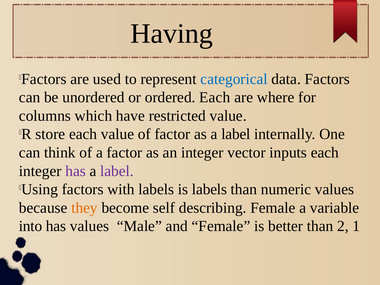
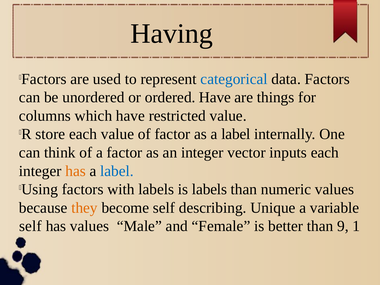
ordered Each: Each -> Have
where: where -> things
has at (76, 171) colour: purple -> orange
label at (117, 171) colour: purple -> blue
describing Female: Female -> Unique
into at (31, 226): into -> self
2: 2 -> 9
